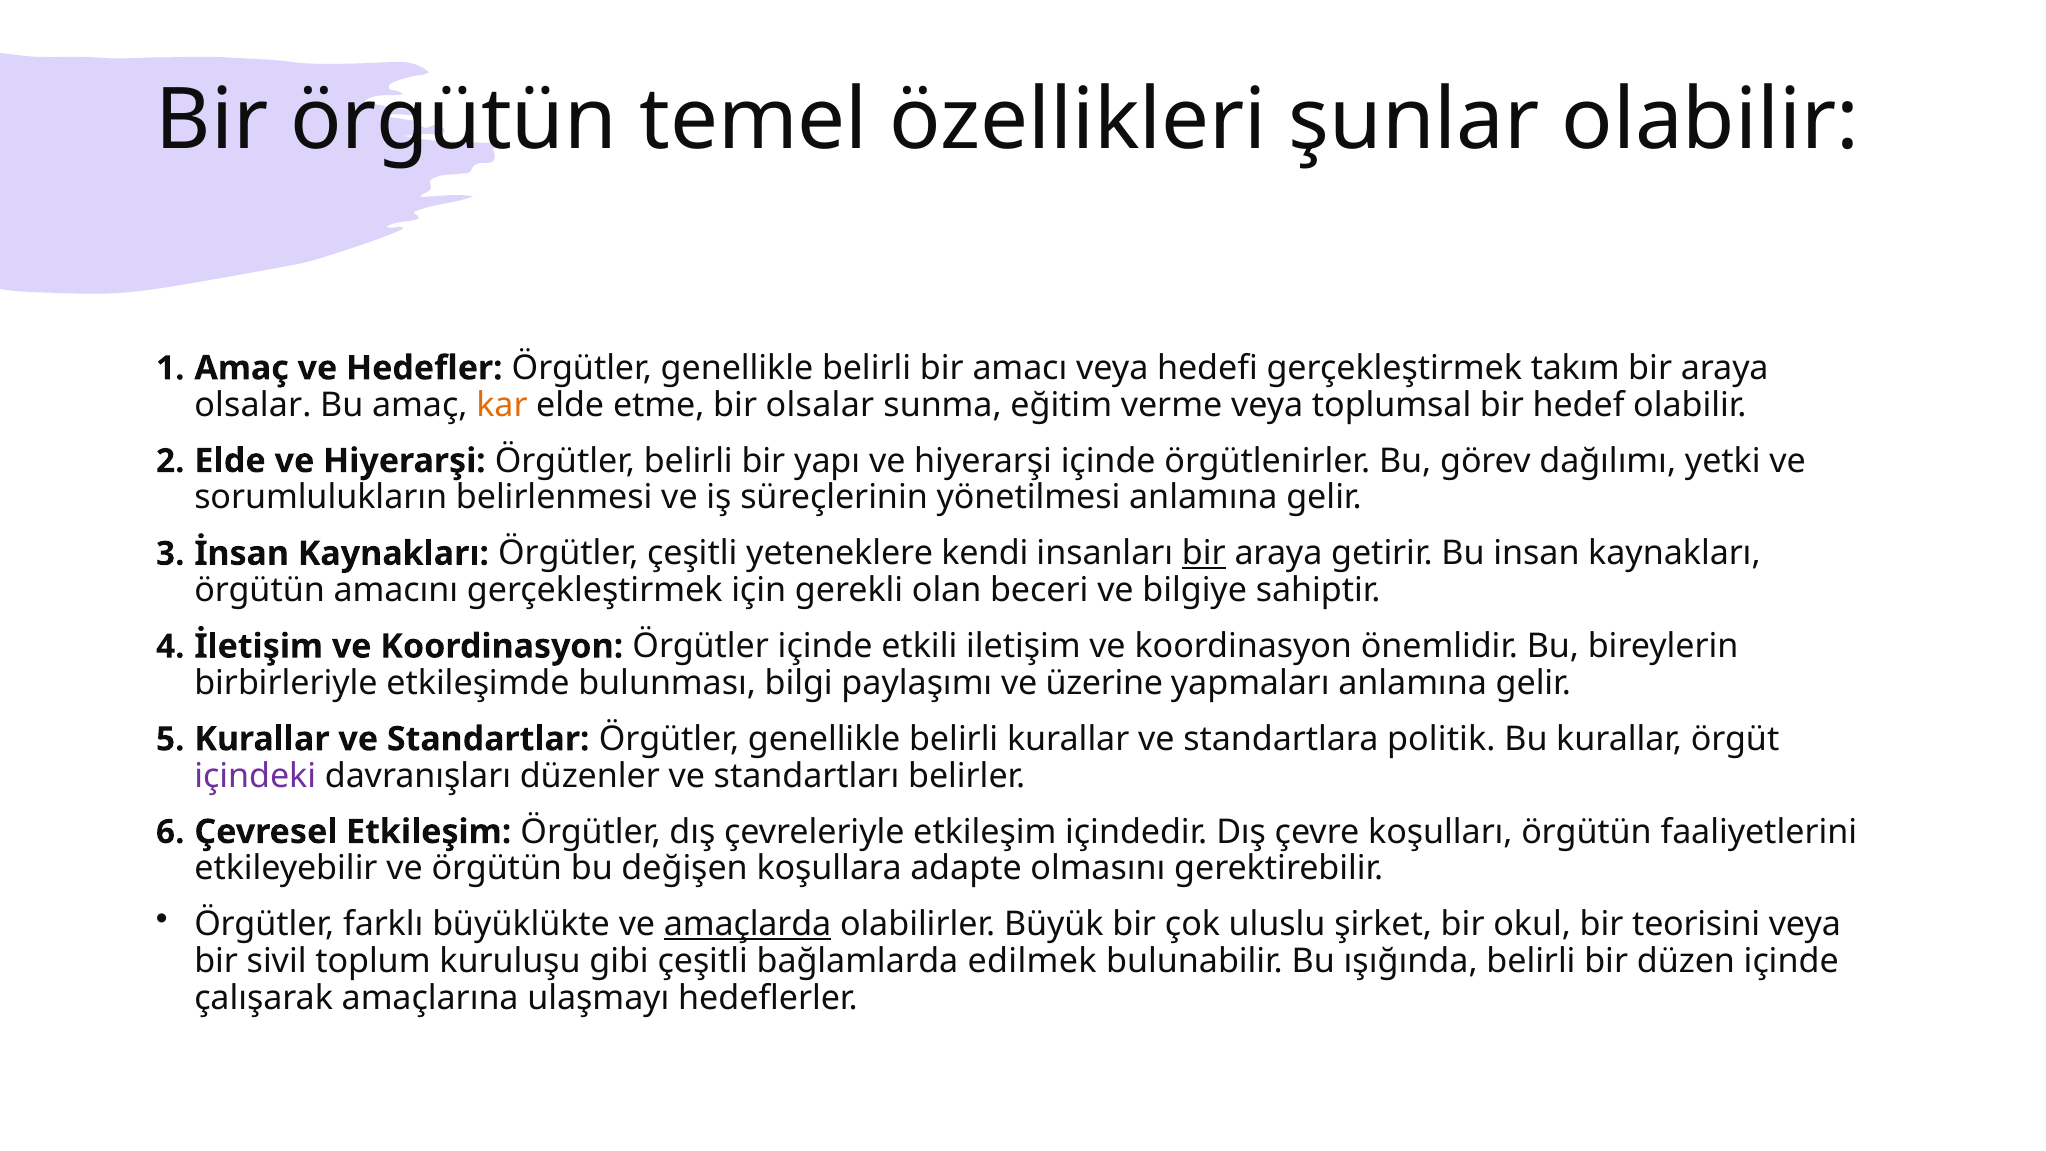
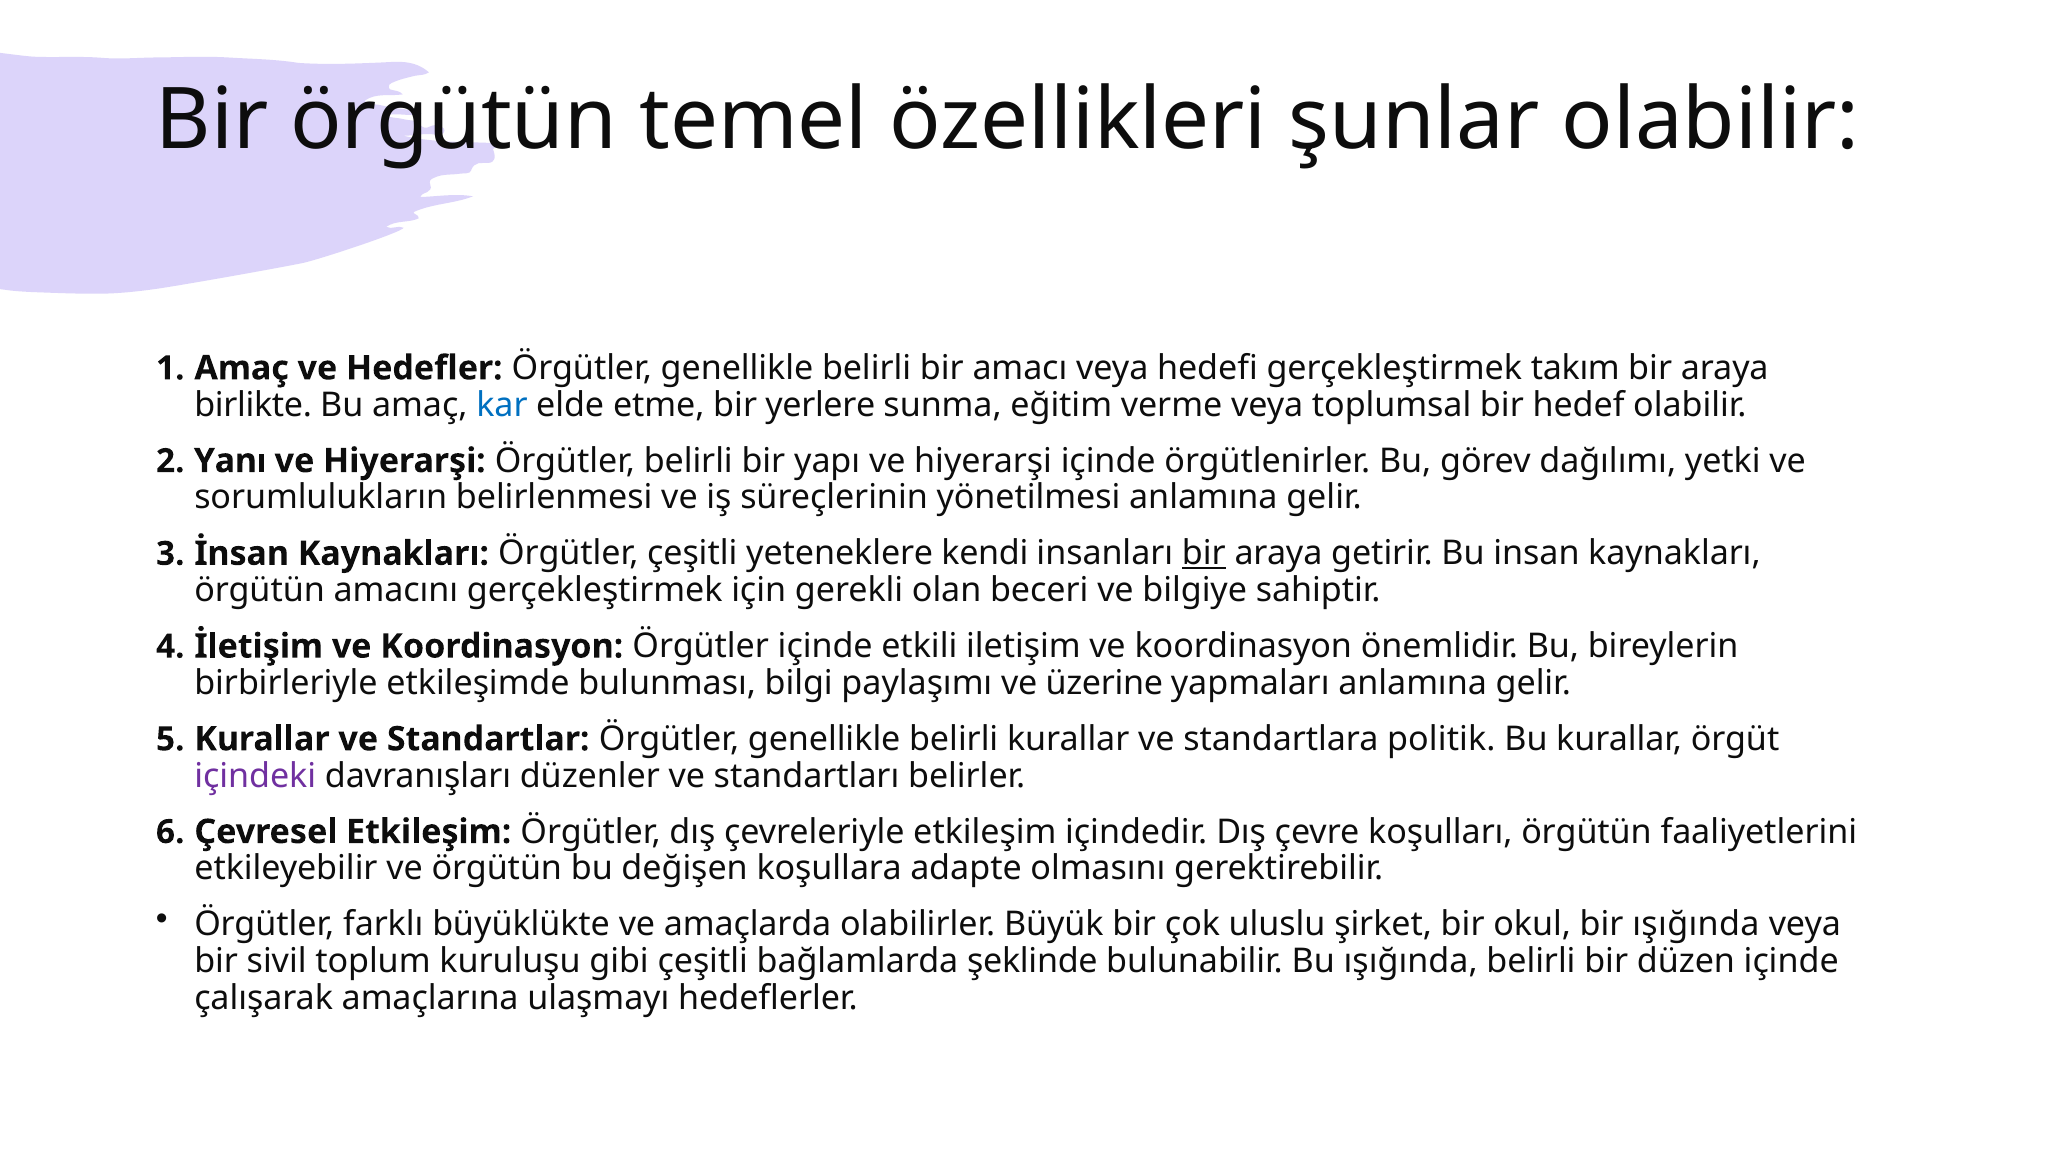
olsalar at (253, 405): olsalar -> birlikte
kar colour: orange -> blue
bir olsalar: olsalar -> yerlere
Elde at (230, 461): Elde -> Yanı
amaçlarda underline: present -> none
bir teorisini: teorisini -> ışığında
edilmek: edilmek -> şeklinde
